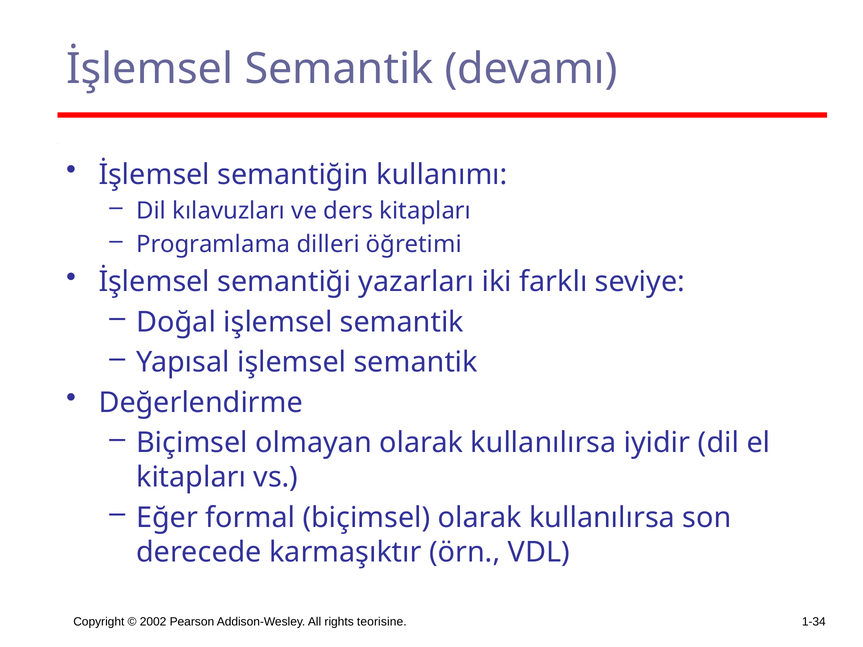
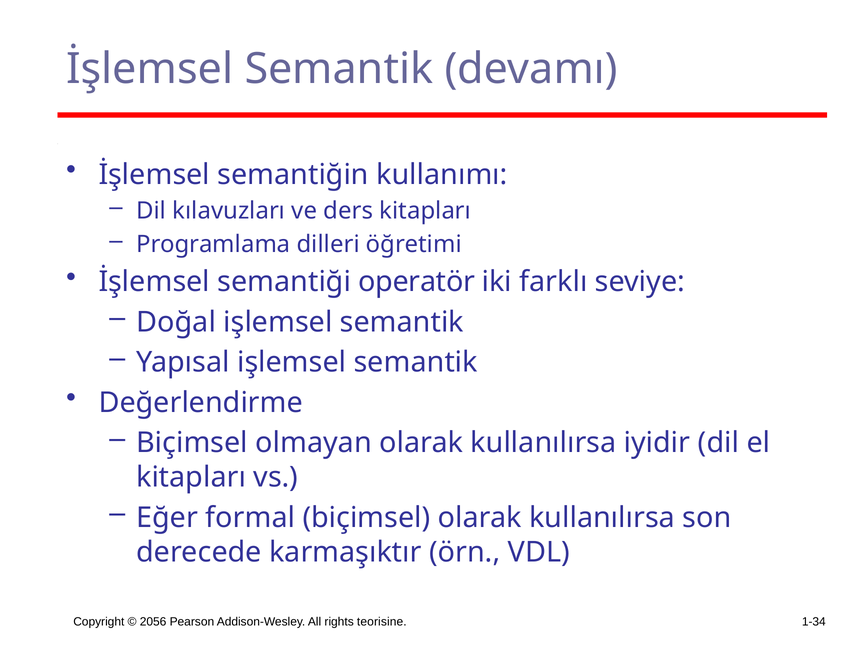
yazarları: yazarları -> operatör
2002: 2002 -> 2056
